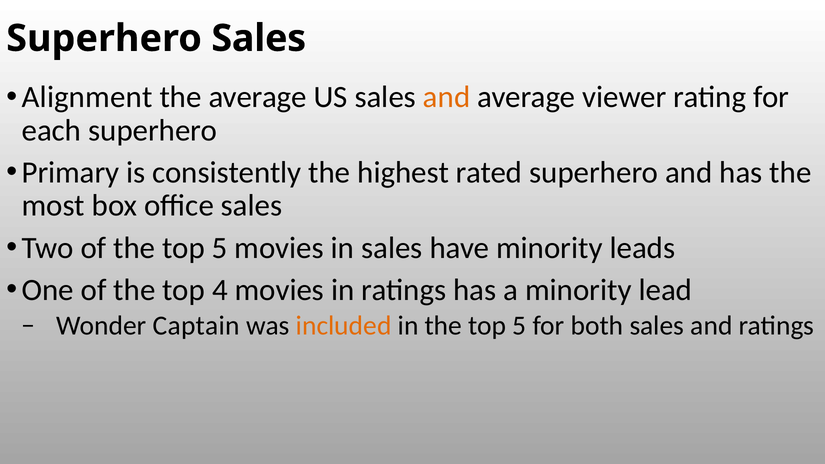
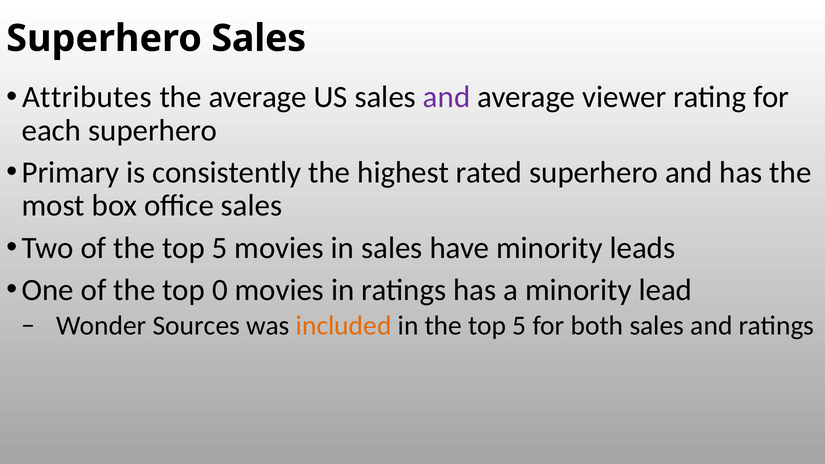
Alignment: Alignment -> Attributes
and at (447, 97) colour: orange -> purple
4: 4 -> 0
Captain: Captain -> Sources
